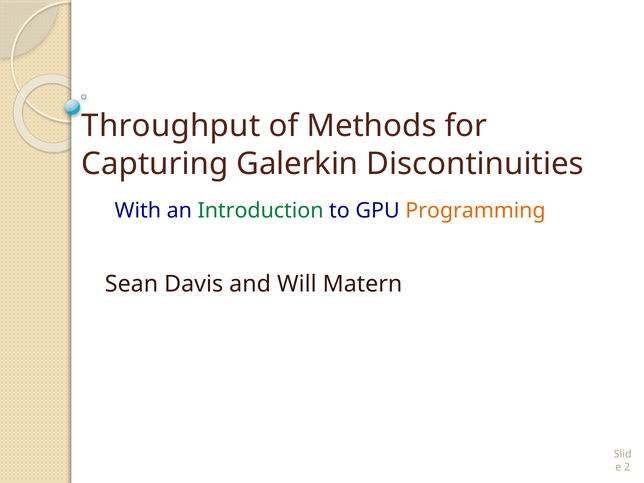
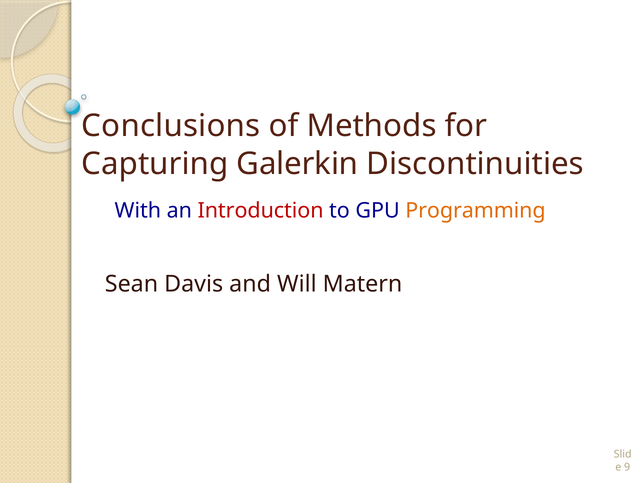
Throughput: Throughput -> Conclusions
Introduction colour: green -> red
2: 2 -> 9
